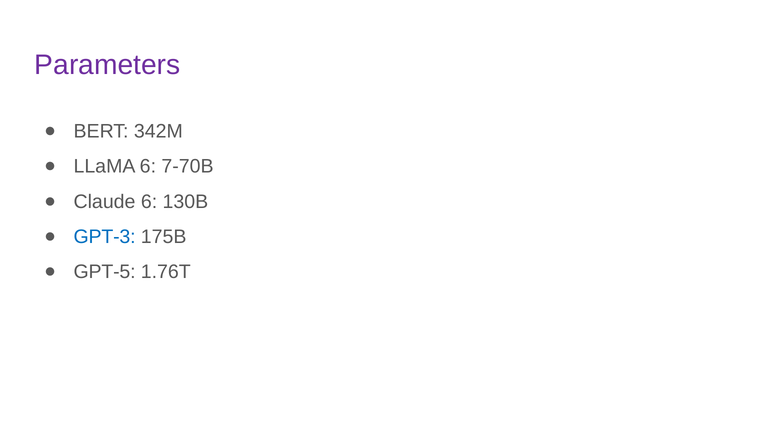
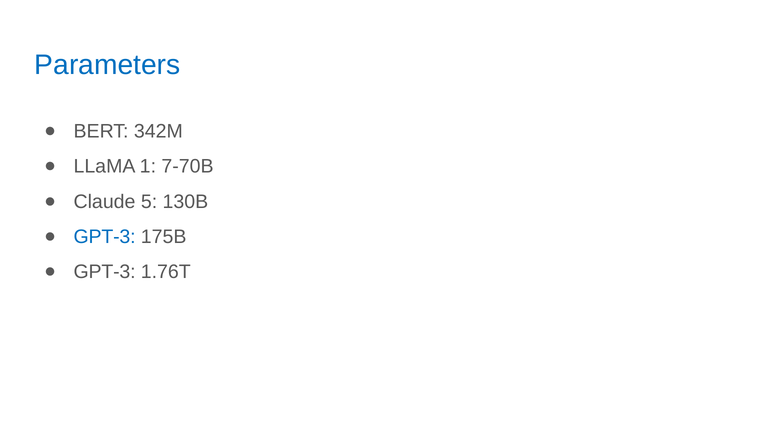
Parameters colour: purple -> blue
LLaMA 6: 6 -> 1
Claude 6: 6 -> 5
GPT-5 at (105, 272): GPT-5 -> GPT-3
